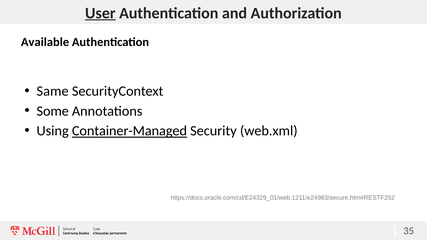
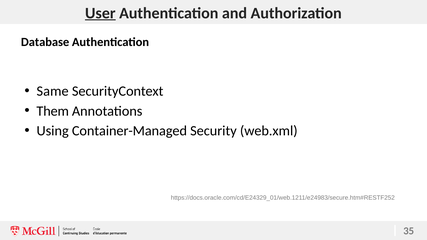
Available: Available -> Database
Some: Some -> Them
Container-Managed underline: present -> none
